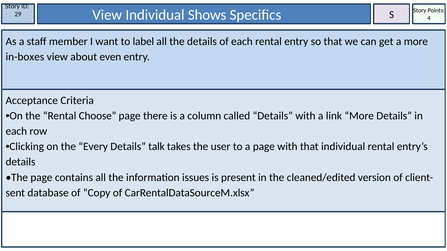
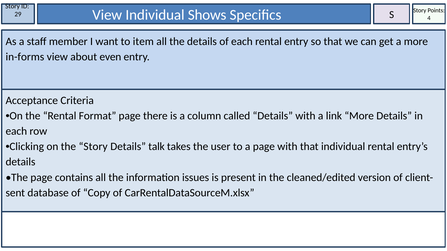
label: label -> item
in-boxes: in-boxes -> in-forms
Choose: Choose -> Format
the Every: Every -> Story
